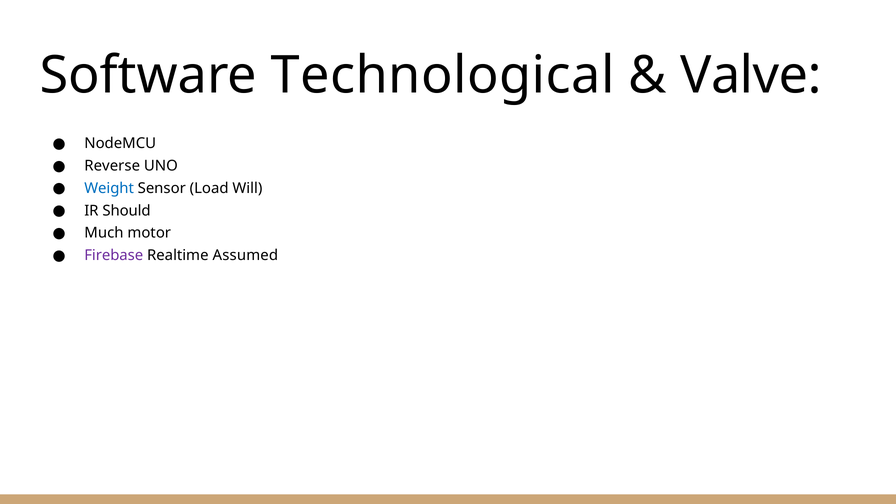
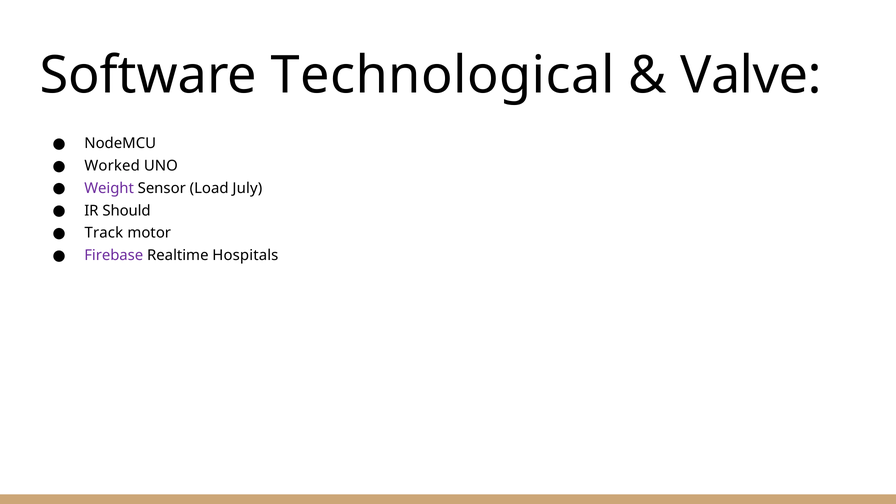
Reverse: Reverse -> Worked
Weight colour: blue -> purple
Will: Will -> July
Much: Much -> Track
Assumed: Assumed -> Hospitals
